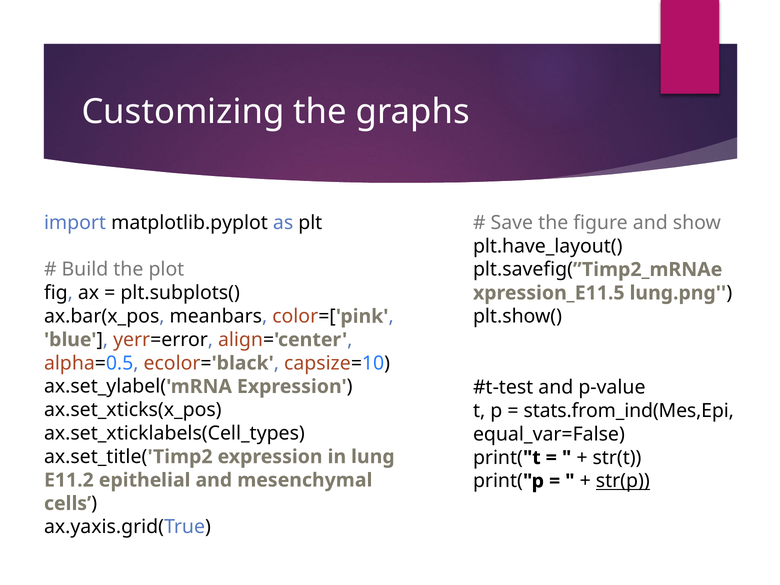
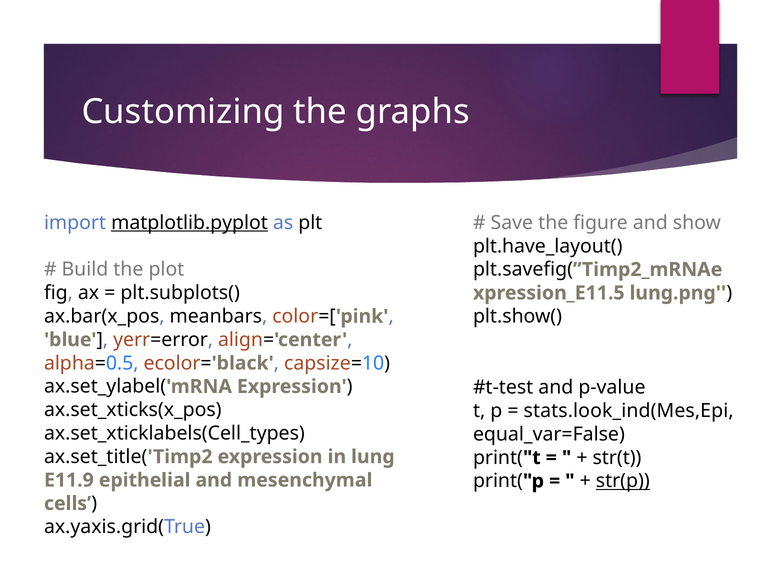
matplotlib.pyplot underline: none -> present
stats.from_ind(Mes,Epi: stats.from_ind(Mes,Epi -> stats.look_ind(Mes,Epi
E11.2: E11.2 -> E11.9
